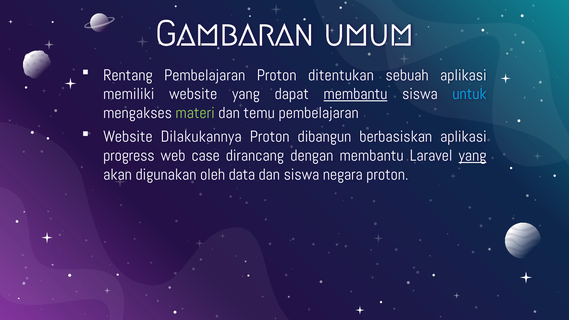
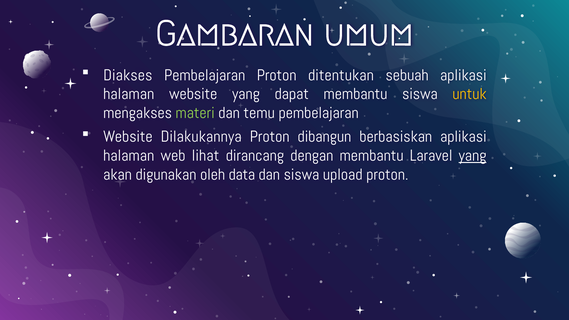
Rentang: Rentang -> Diakses
memiliki at (129, 94): memiliki -> halaman
membantu at (355, 94) underline: present -> none
untuk colour: light blue -> yellow
progress at (129, 156): progress -> halaman
case: case -> lihat
negara: negara -> upload
